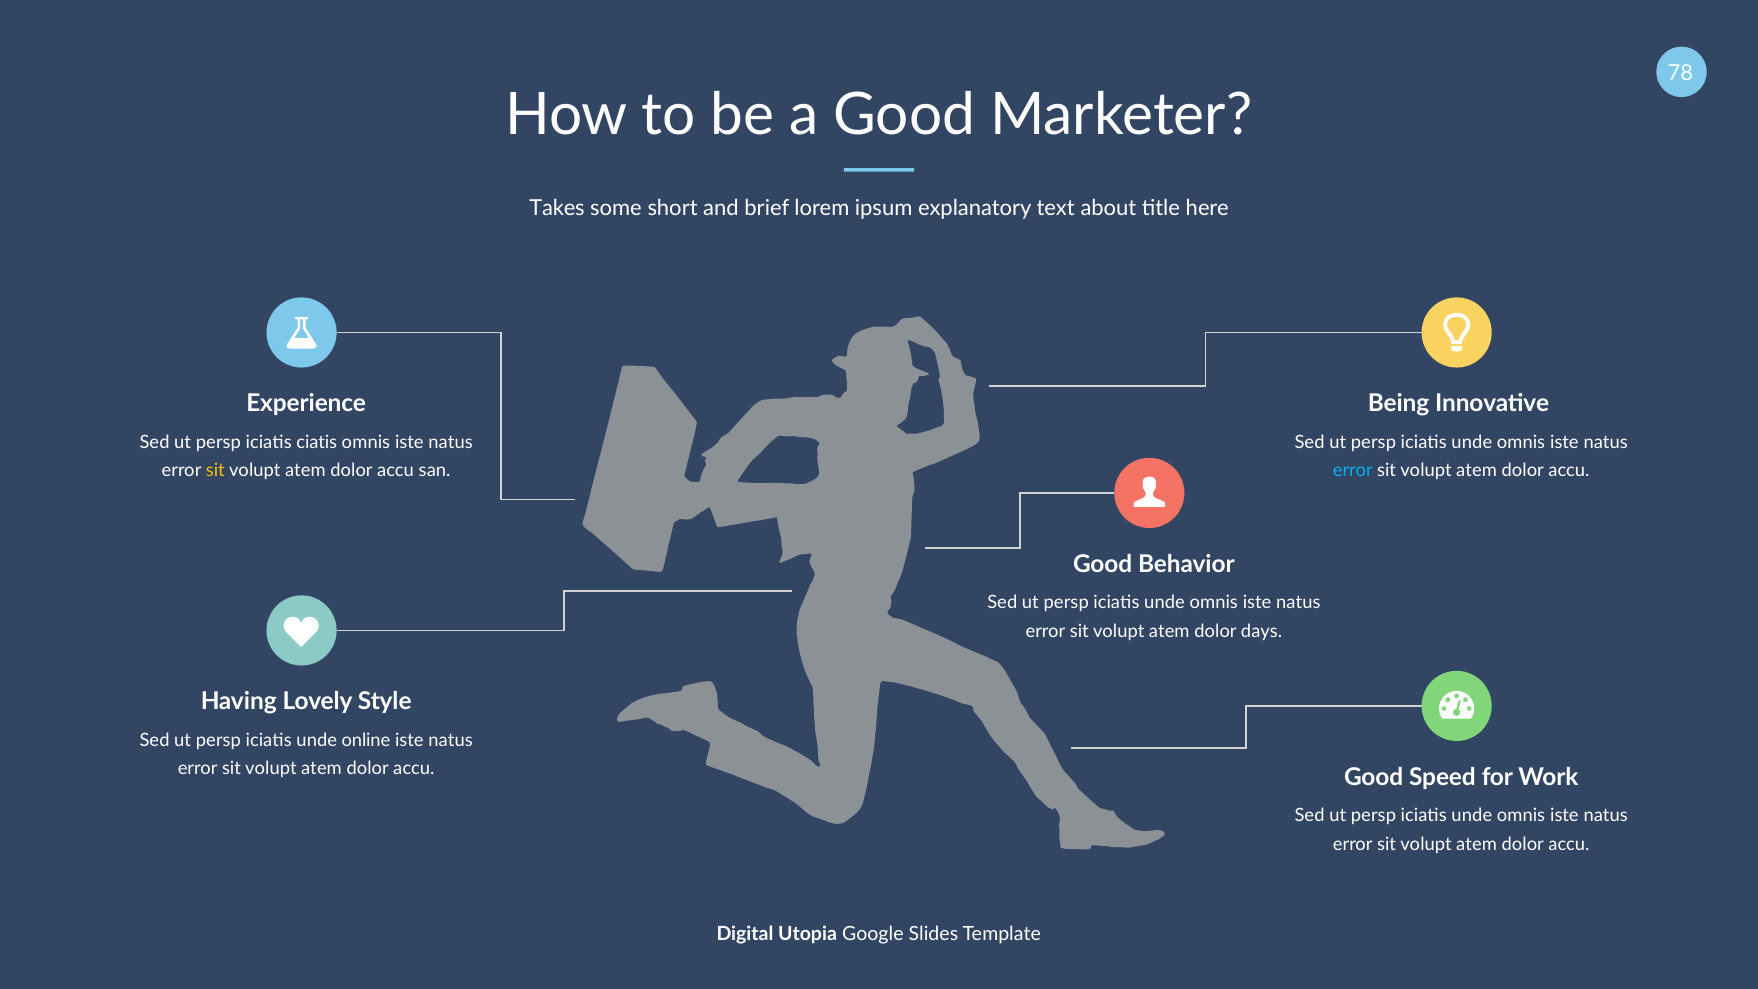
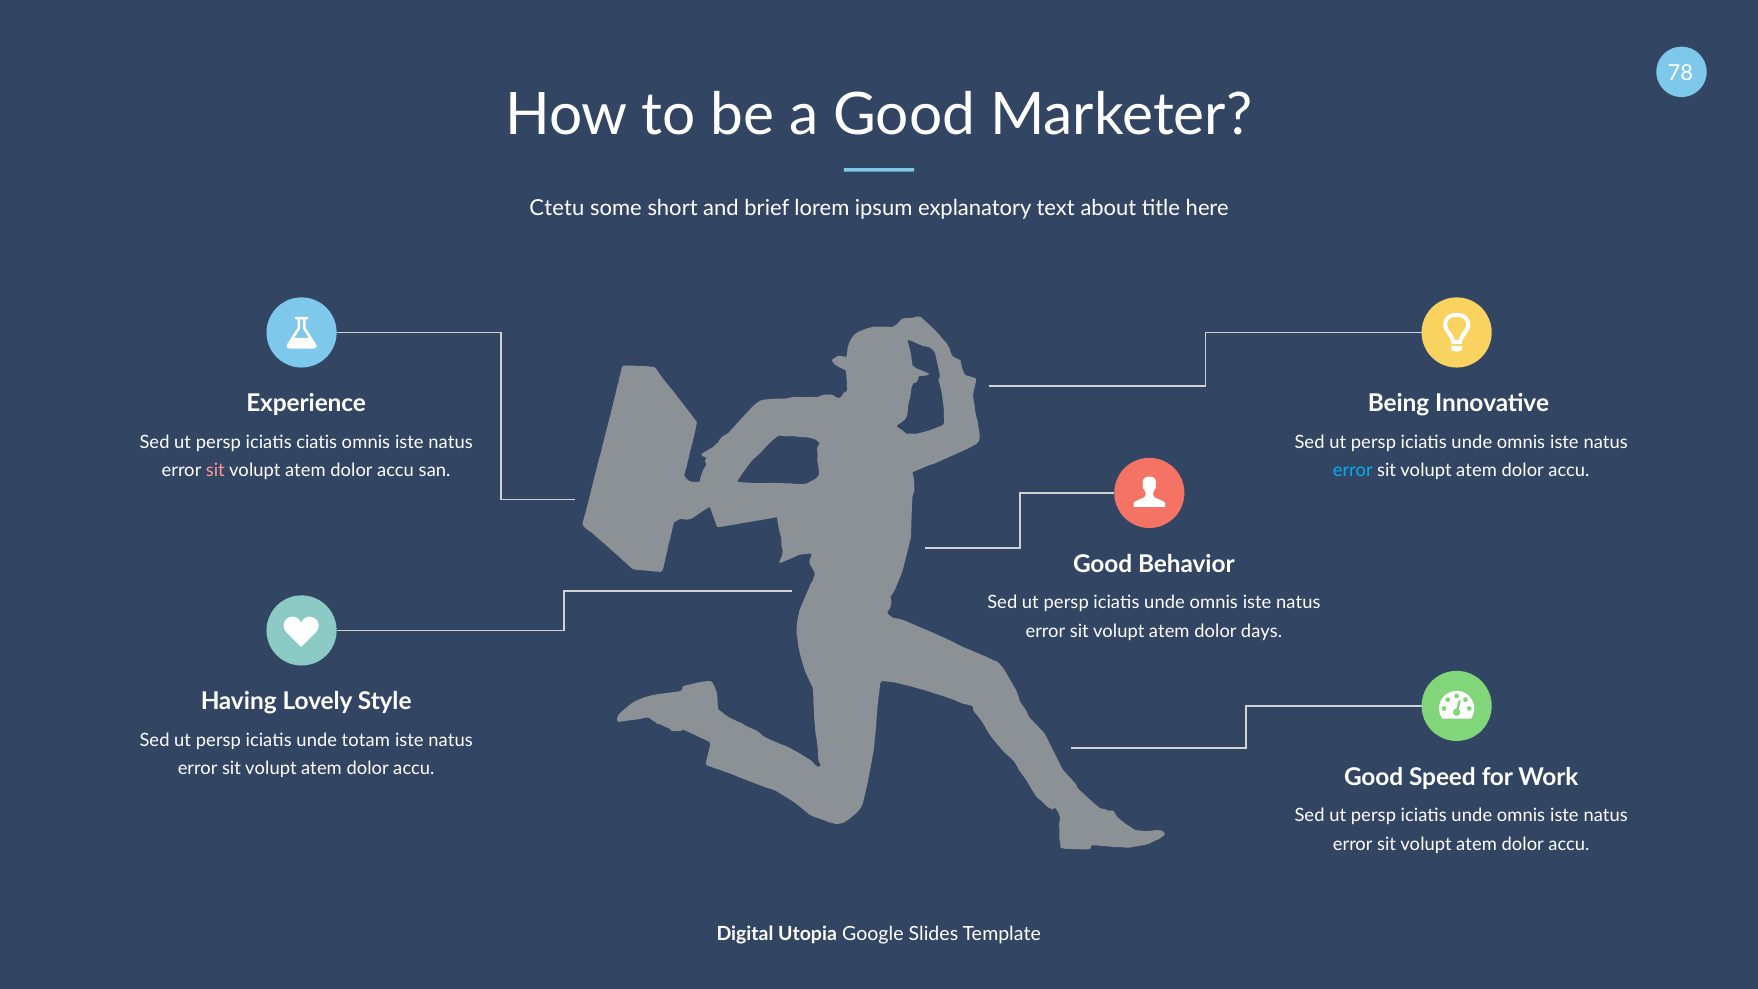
Takes: Takes -> Ctetu
sit at (215, 471) colour: yellow -> pink
online: online -> totam
